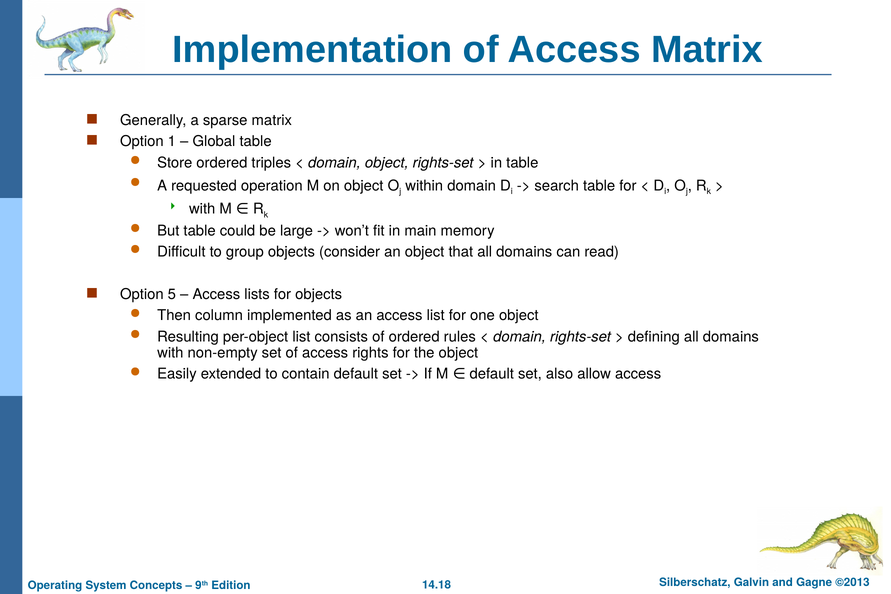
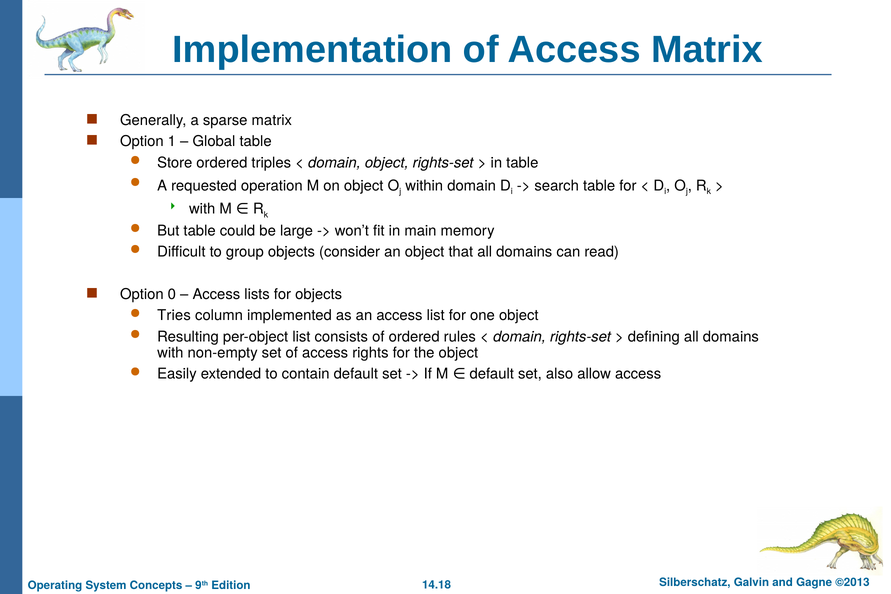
5: 5 -> 0
Then: Then -> Tries
